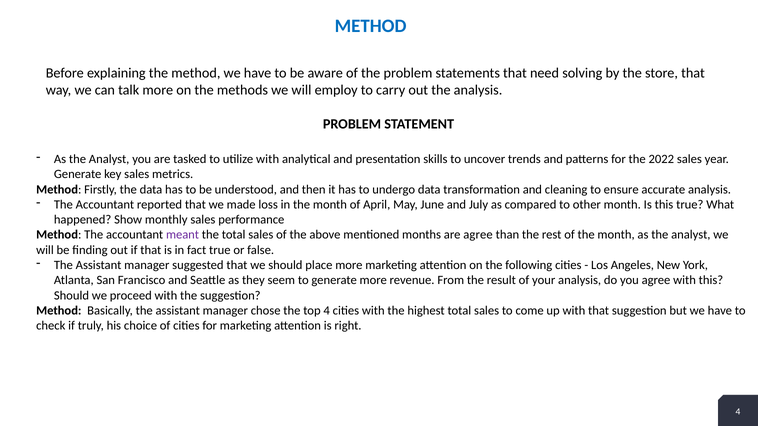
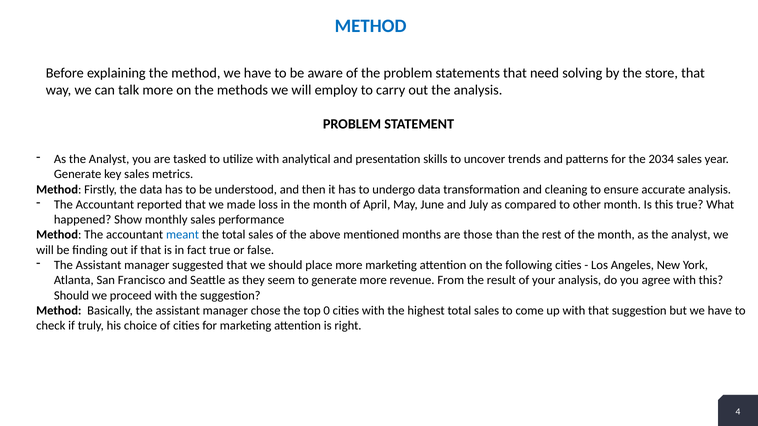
2022: 2022 -> 2034
meant colour: purple -> blue
are agree: agree -> those
top 4: 4 -> 0
